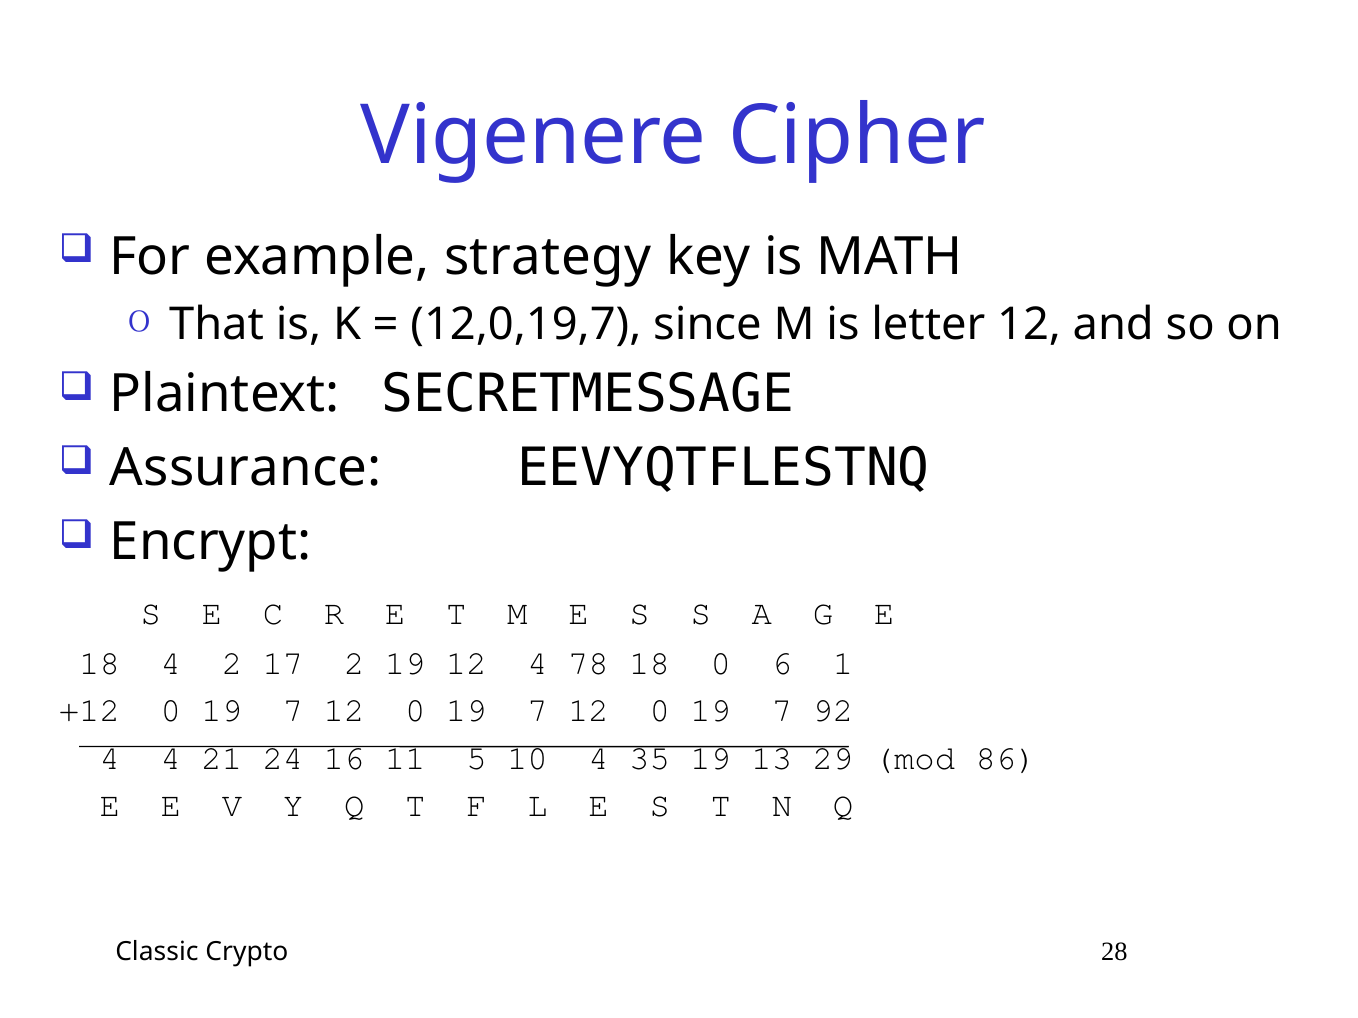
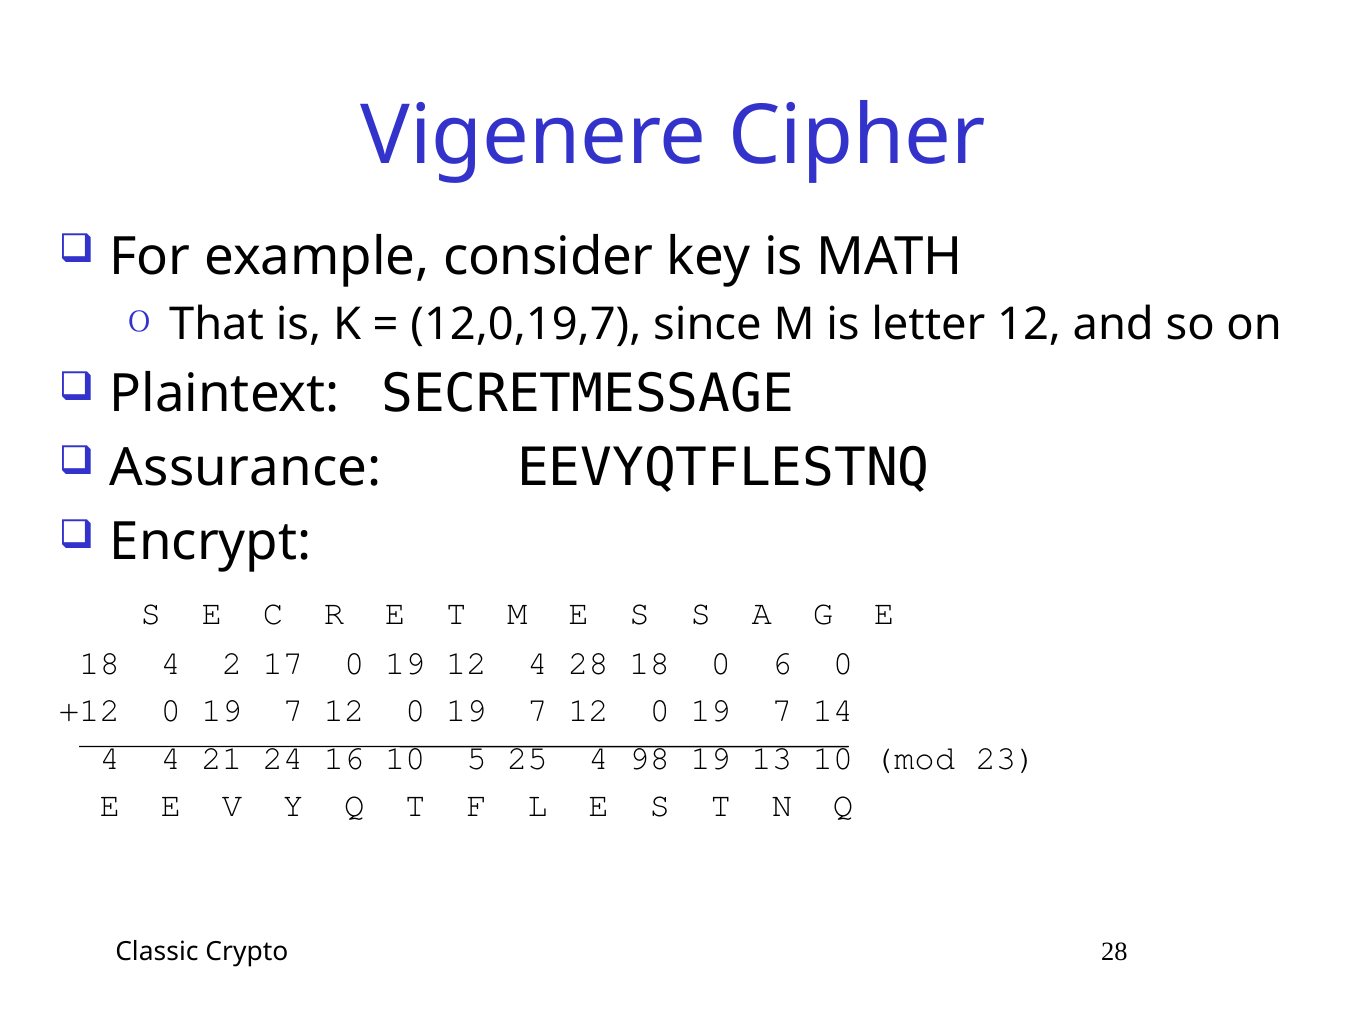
strategy: strategy -> consider
17 2: 2 -> 0
4 78: 78 -> 28
6 1: 1 -> 0
92: 92 -> 14
16 11: 11 -> 10
10: 10 -> 25
35: 35 -> 98
13 29: 29 -> 10
86: 86 -> 23
